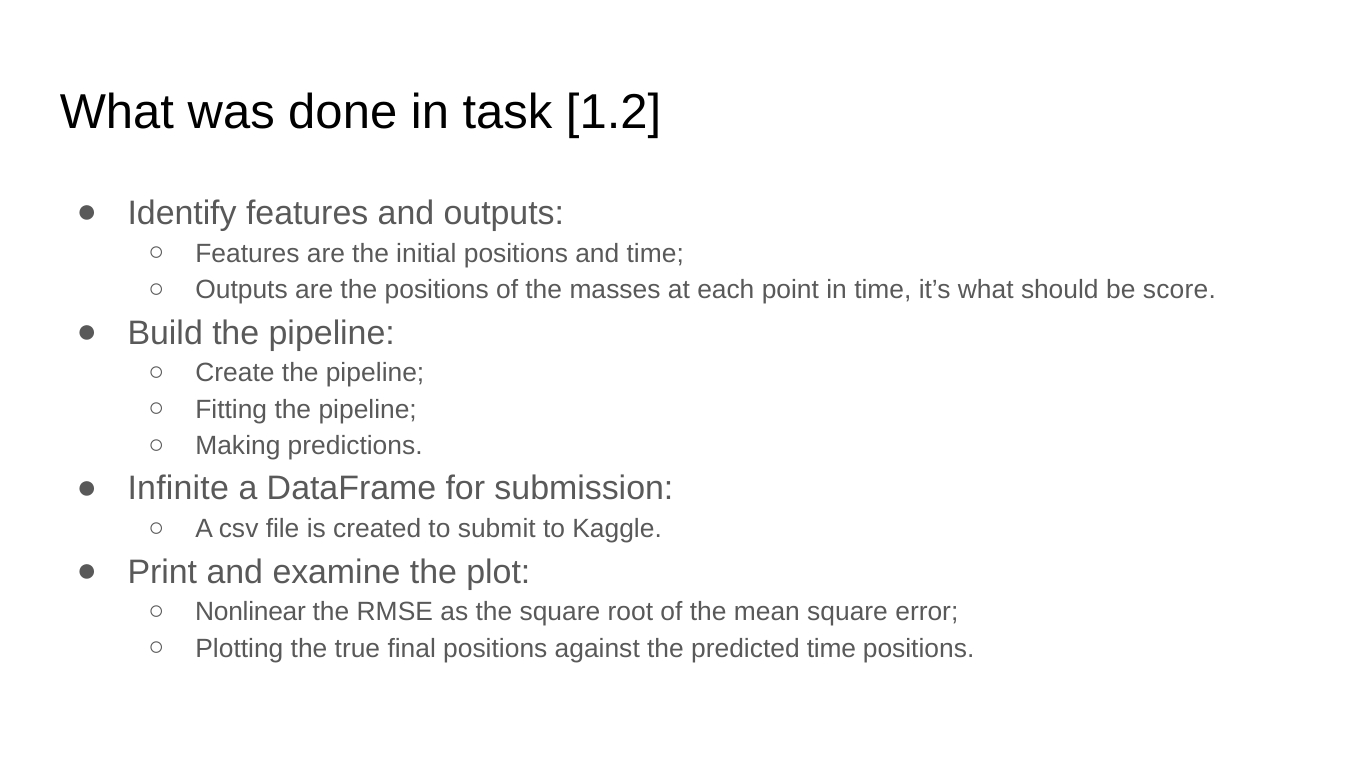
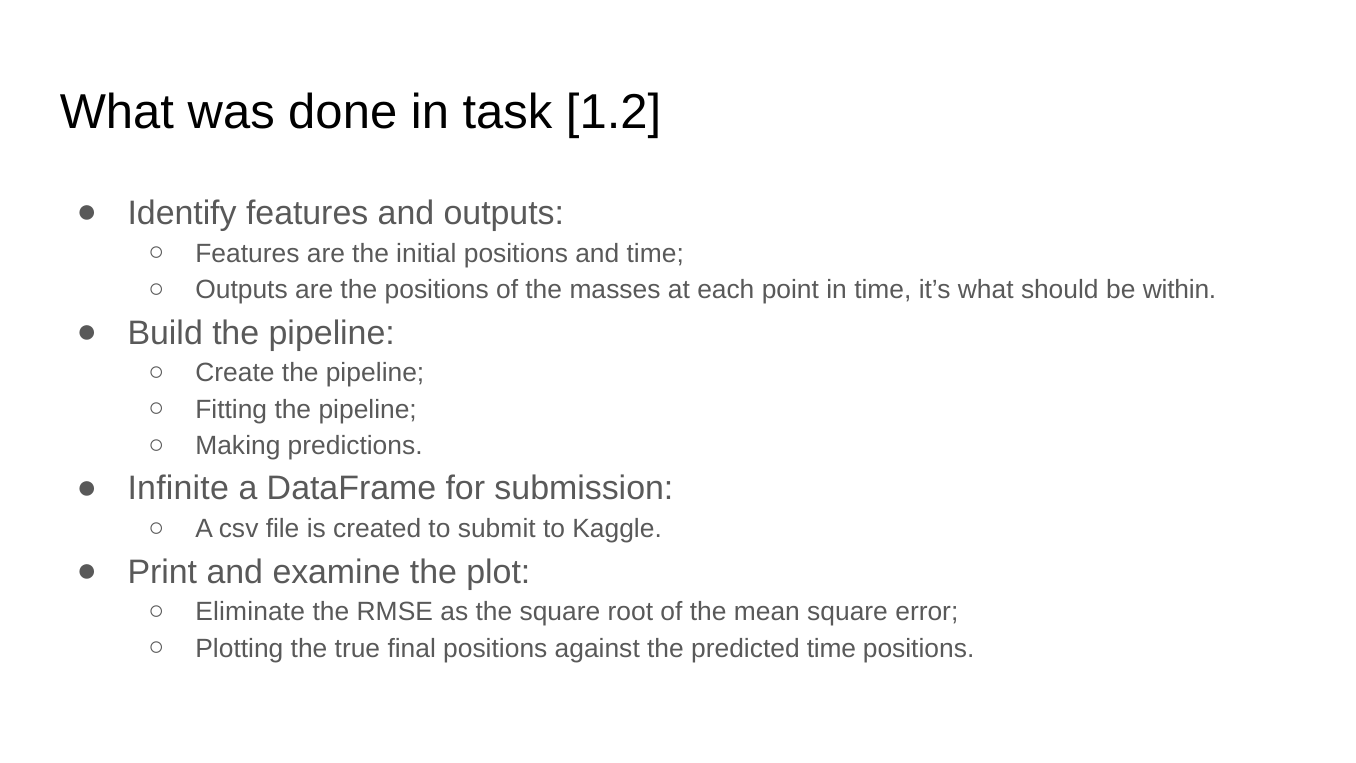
score: score -> within
Nonlinear: Nonlinear -> Eliminate
